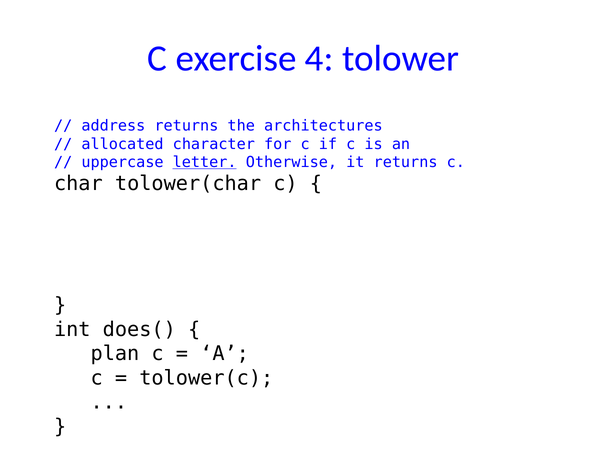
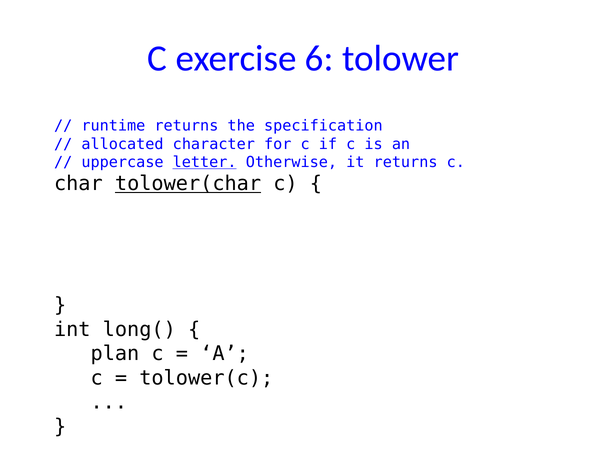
4: 4 -> 6
address: address -> runtime
architectures: architectures -> specification
tolower(char underline: none -> present
does(: does( -> long(
